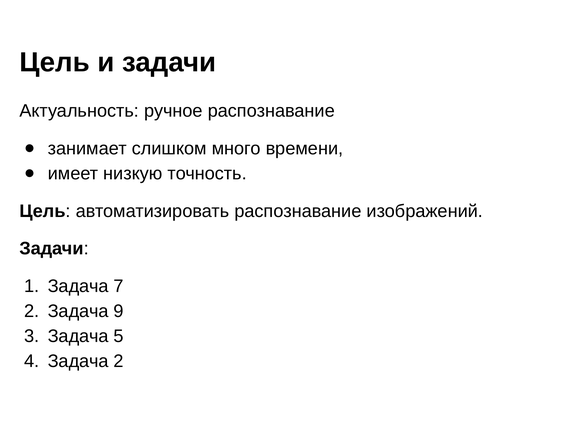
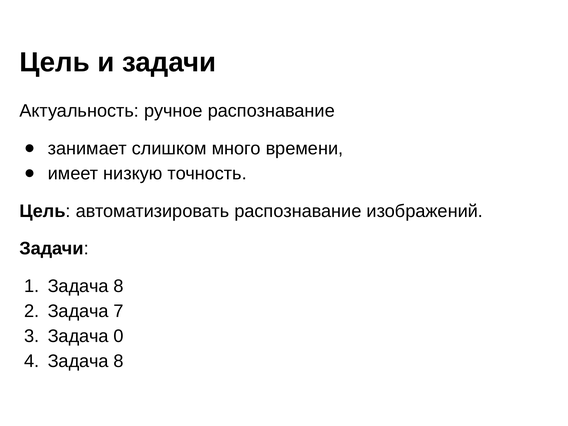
1 Задача 7: 7 -> 8
9: 9 -> 7
5: 5 -> 0
4 Задача 2: 2 -> 8
